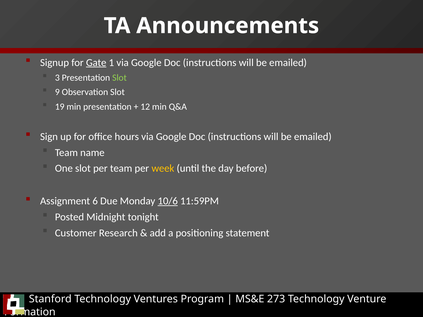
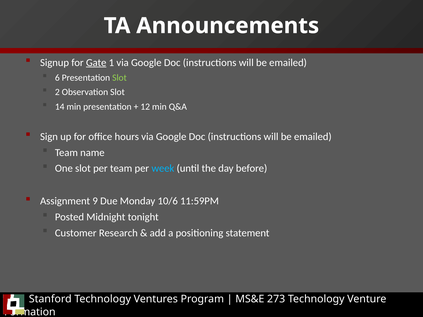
3: 3 -> 6
9: 9 -> 2
19: 19 -> 14
week colour: yellow -> light blue
6: 6 -> 9
10/6 underline: present -> none
